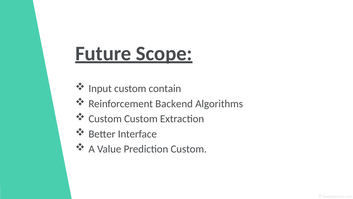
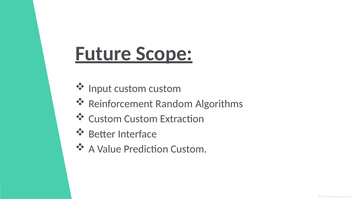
Input custom contain: contain -> custom
Backend: Backend -> Random
